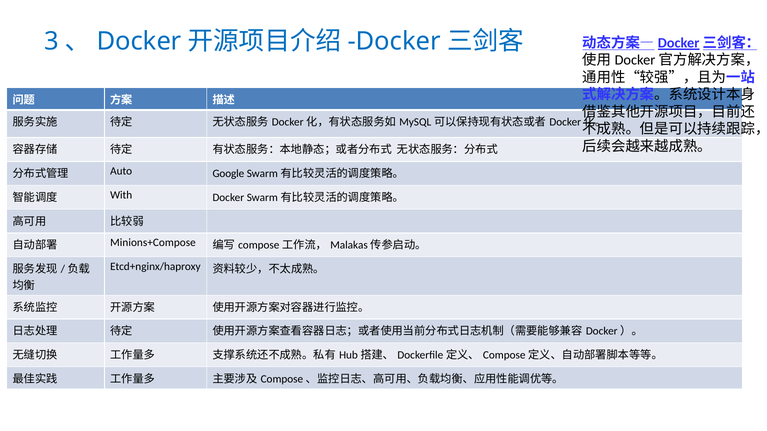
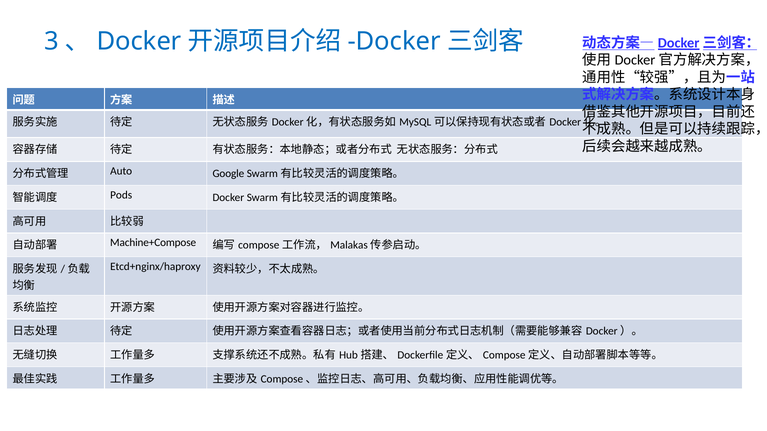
With: With -> Pods
Minions+Compose: Minions+Compose -> Machine+Compose
